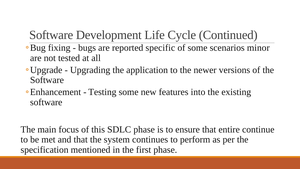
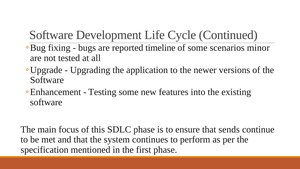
specific: specific -> timeline
entire: entire -> sends
